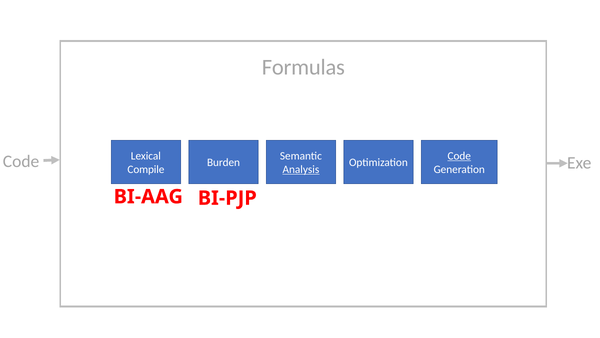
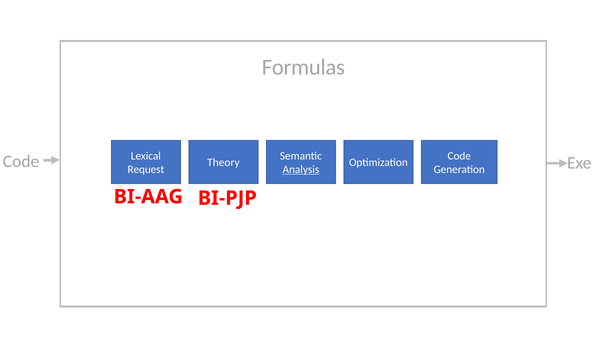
Code at (459, 156) underline: present -> none
Burden: Burden -> Theory
Compile: Compile -> Request
